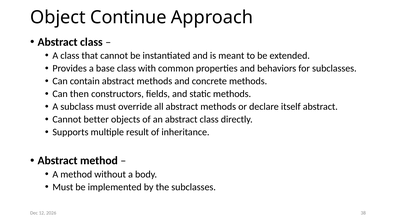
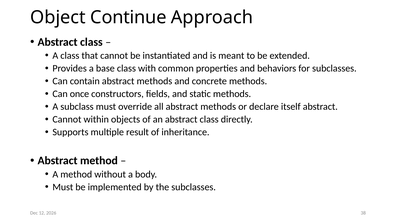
then: then -> once
better: better -> within
